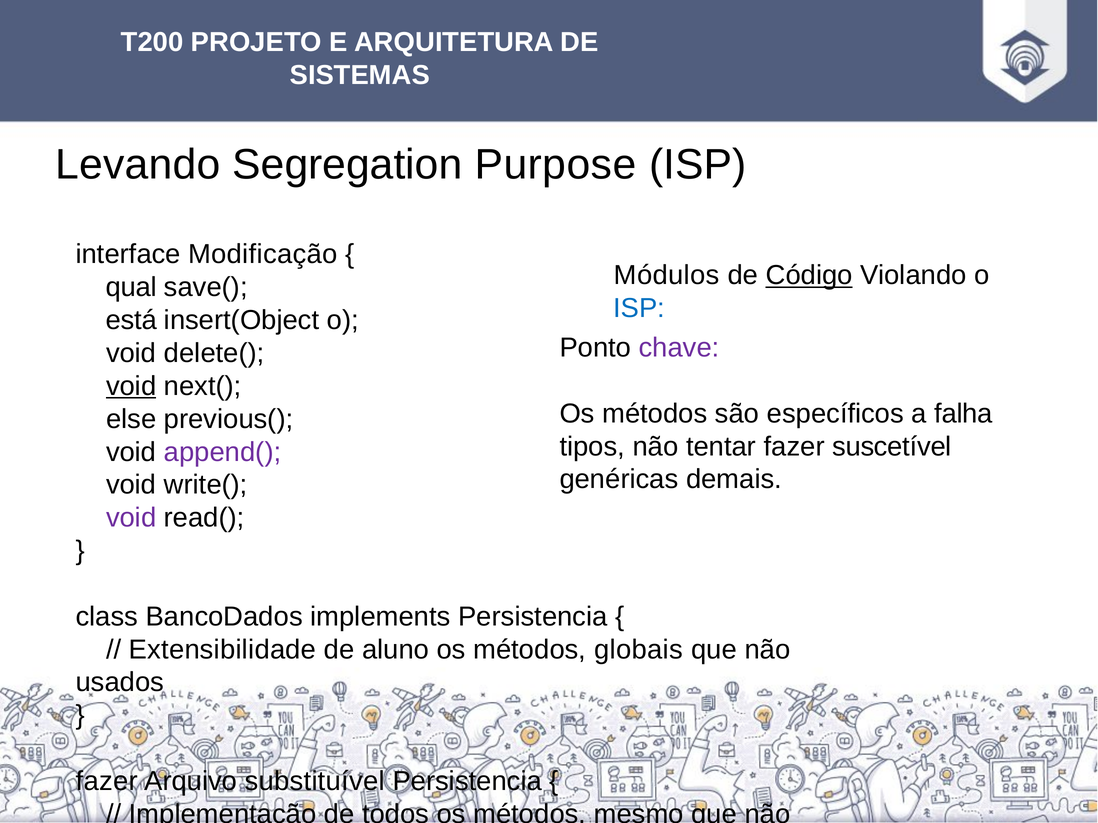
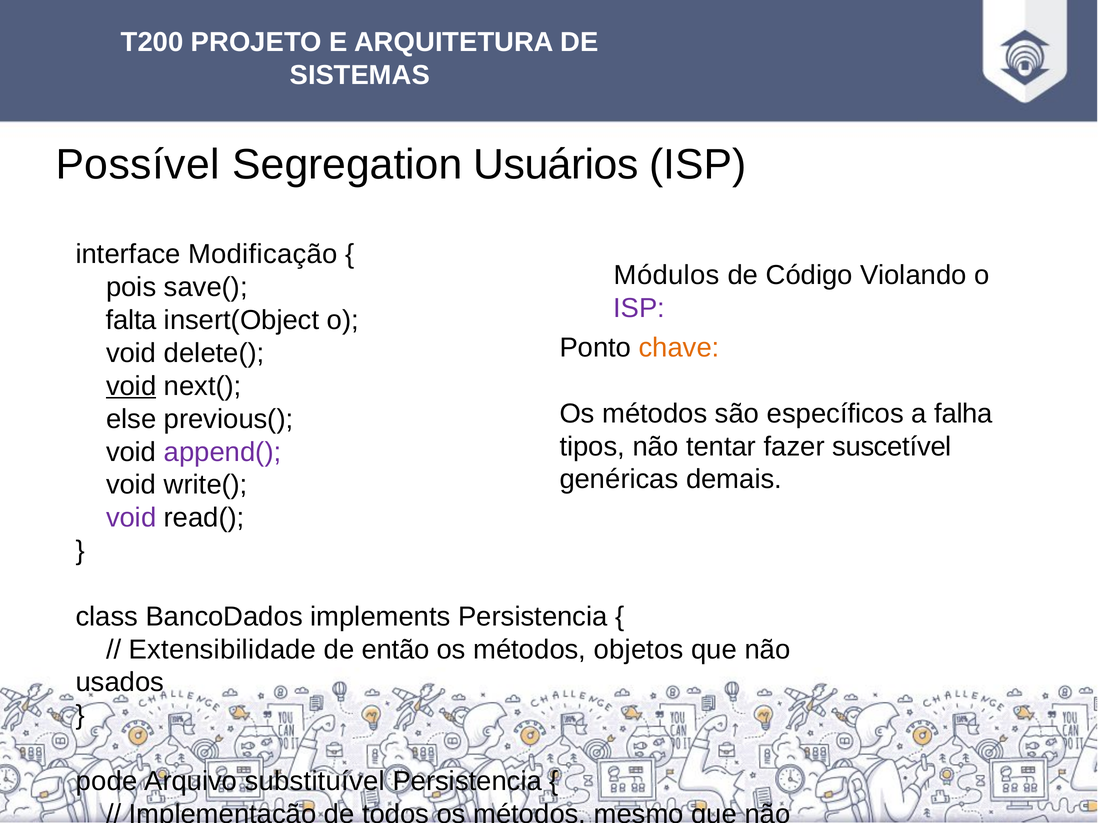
Levando: Levando -> Possível
Purpose: Purpose -> Usuários
Código underline: present -> none
qual: qual -> pois
ISP at (639, 309) colour: blue -> purple
está: está -> falta
chave colour: purple -> orange
aluno: aluno -> então
globais: globais -> objetos
fazer at (107, 782): fazer -> pode
